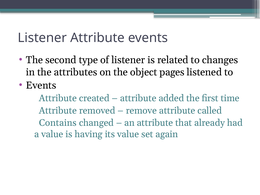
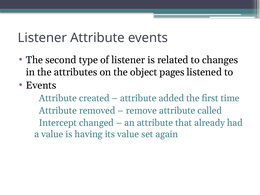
Contains: Contains -> Intercept
